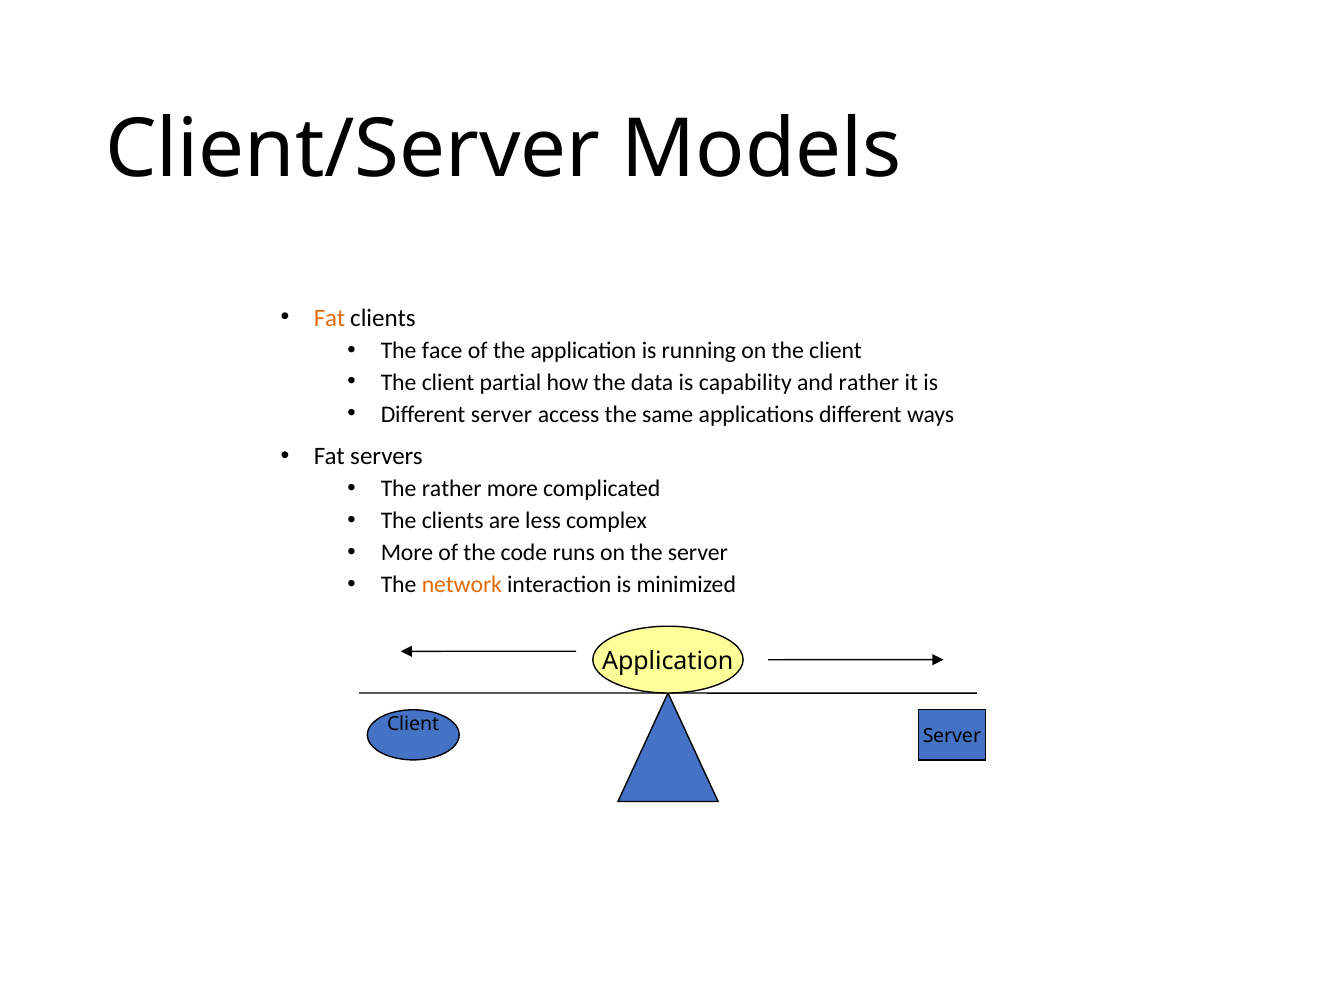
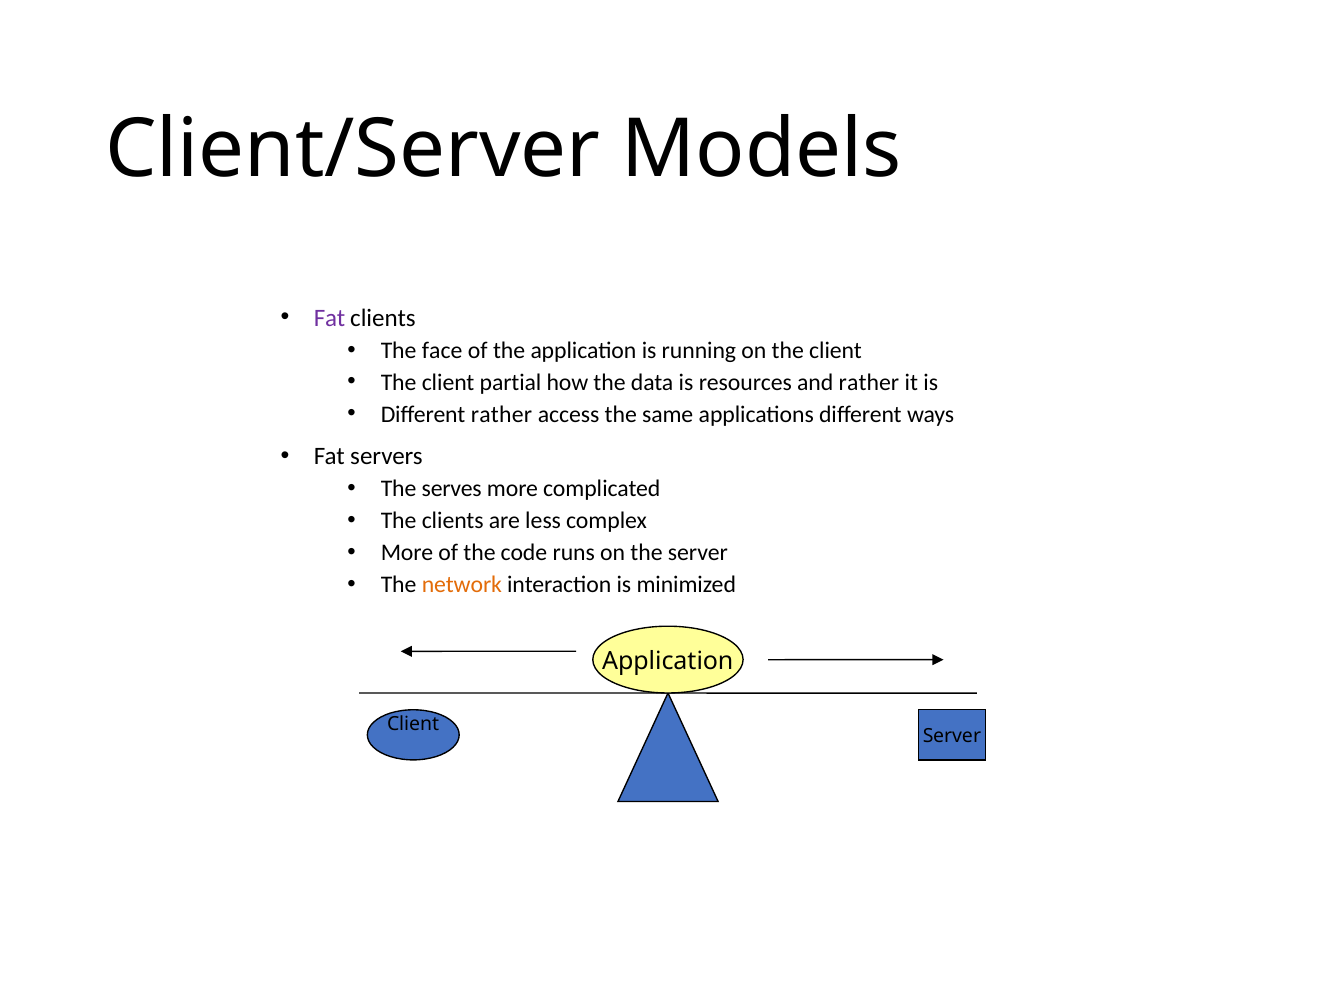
Fat at (330, 318) colour: orange -> purple
capability: capability -> resources
Different server: server -> rather
The rather: rather -> serves
